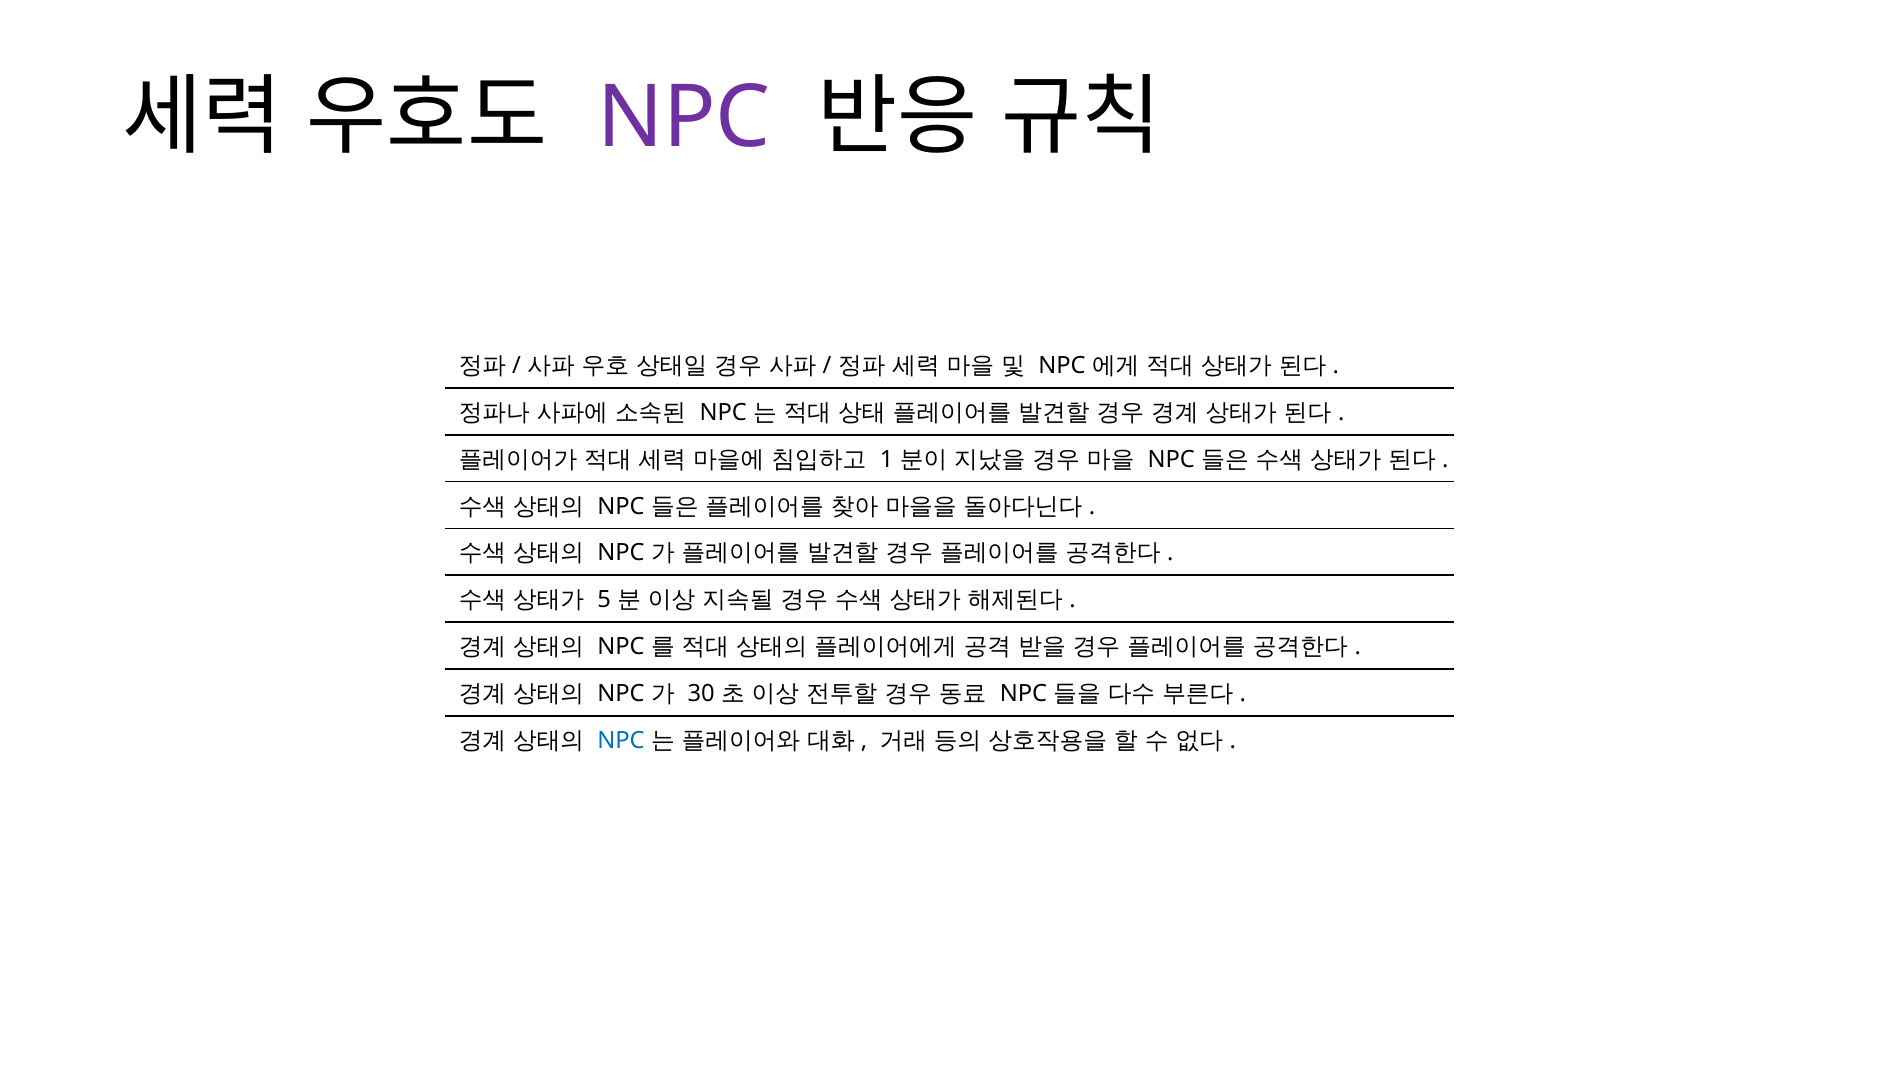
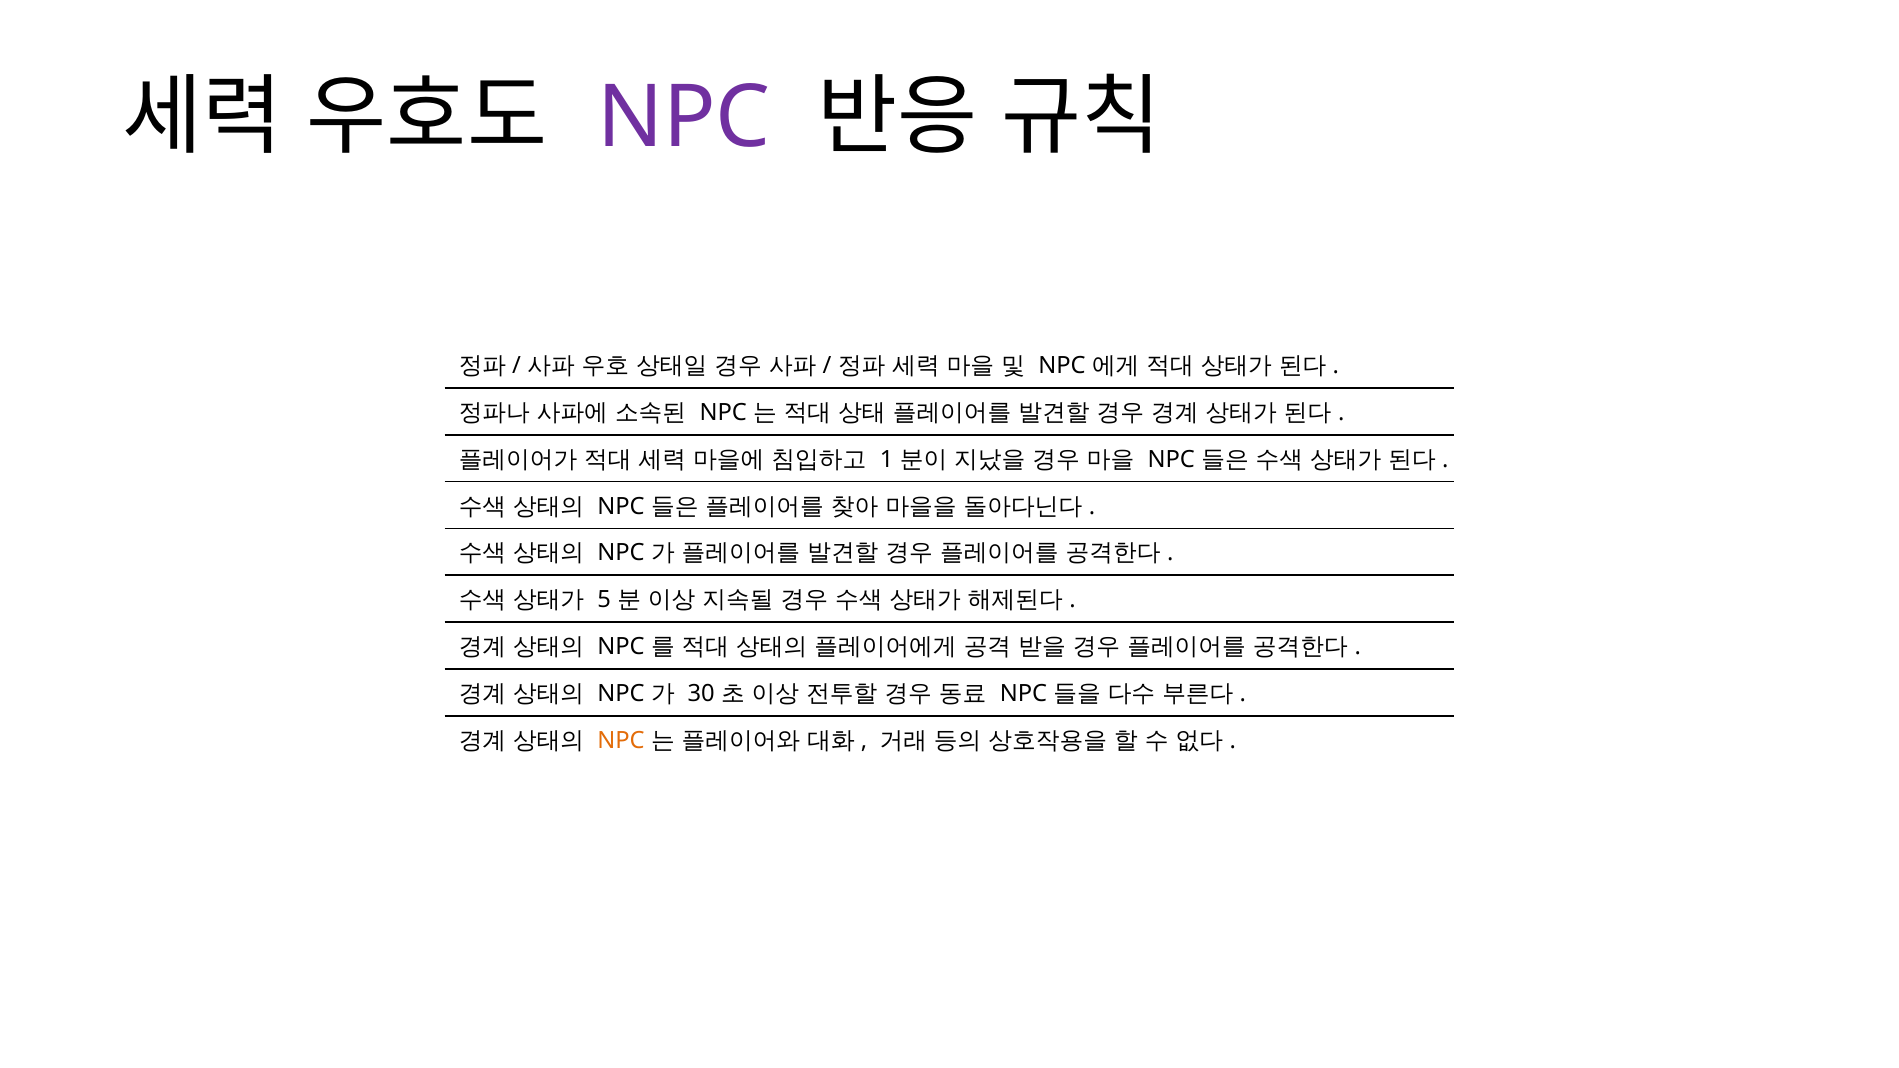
NPC at (621, 741) colour: blue -> orange
